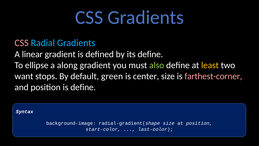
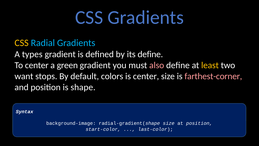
CSS at (22, 43) colour: pink -> yellow
linear: linear -> types
To ellipse: ellipse -> center
along: along -> green
also colour: light green -> pink
green: green -> colors
is define: define -> shape
